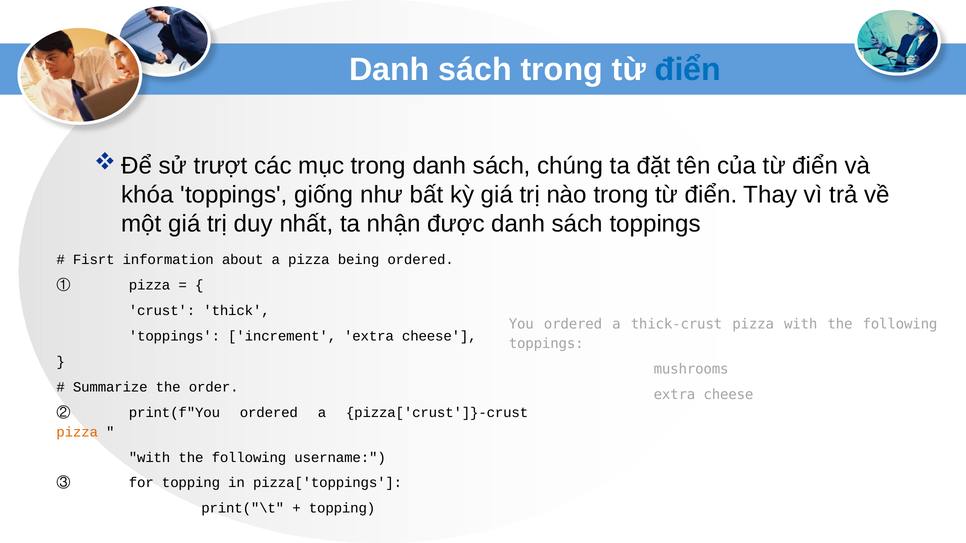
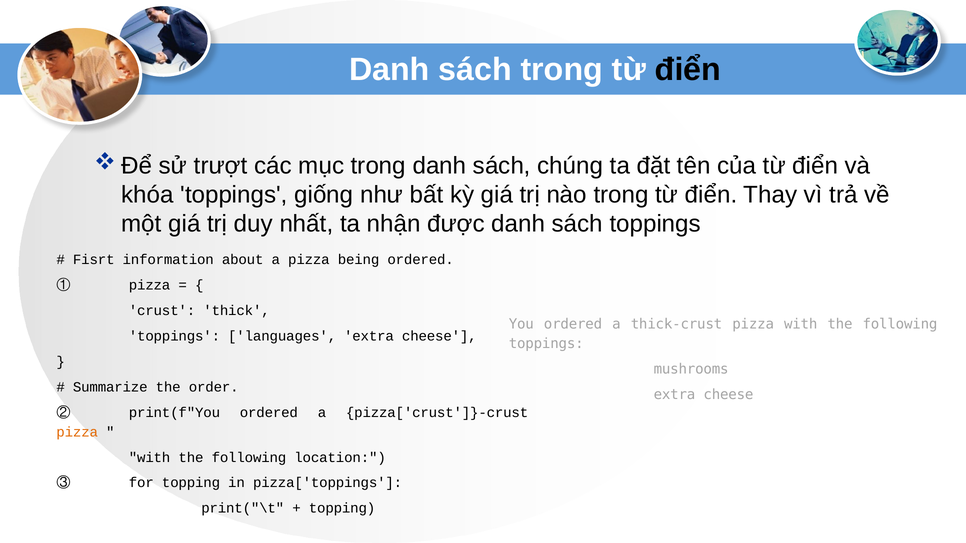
điển at (688, 70) colour: blue -> black
increment: increment -> languages
username: username -> location
